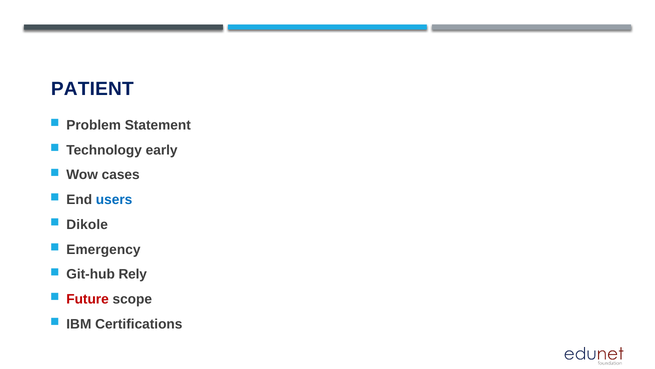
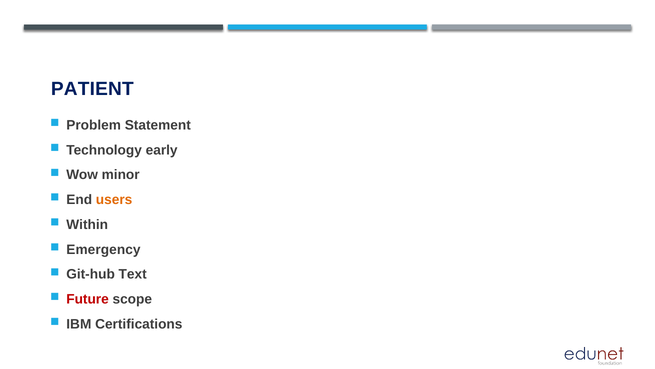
cases: cases -> minor
users colour: blue -> orange
Dikole: Dikole -> Within
Rely: Rely -> Text
